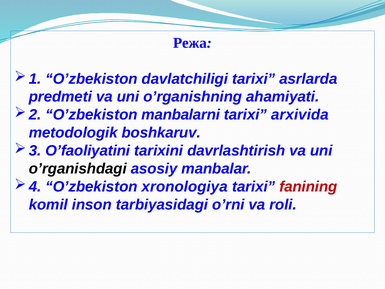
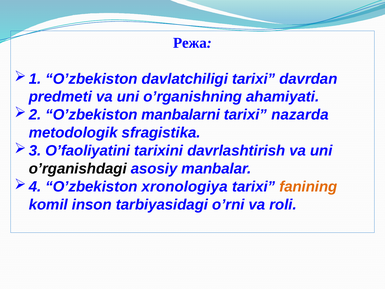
asrlarda: asrlarda -> davrdan
arxivida: arxivida -> nazarda
boshkaruv: boshkaruv -> sfragistika
fanining colour: red -> orange
